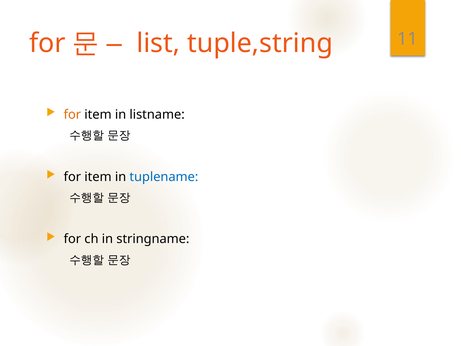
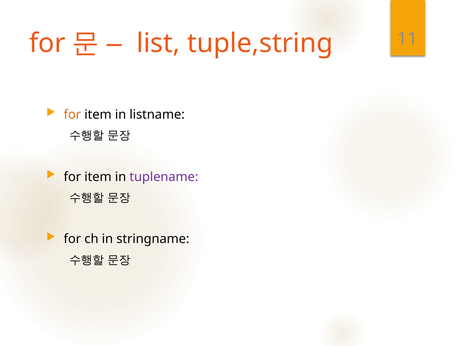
tuplename colour: blue -> purple
